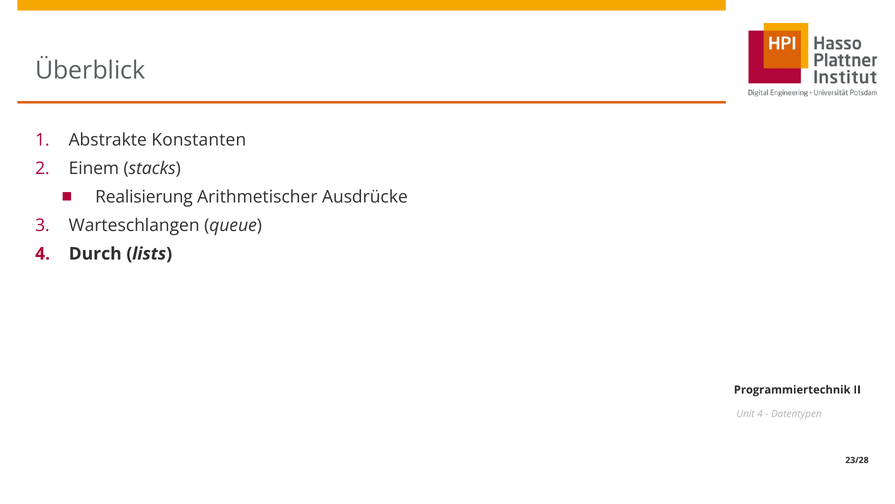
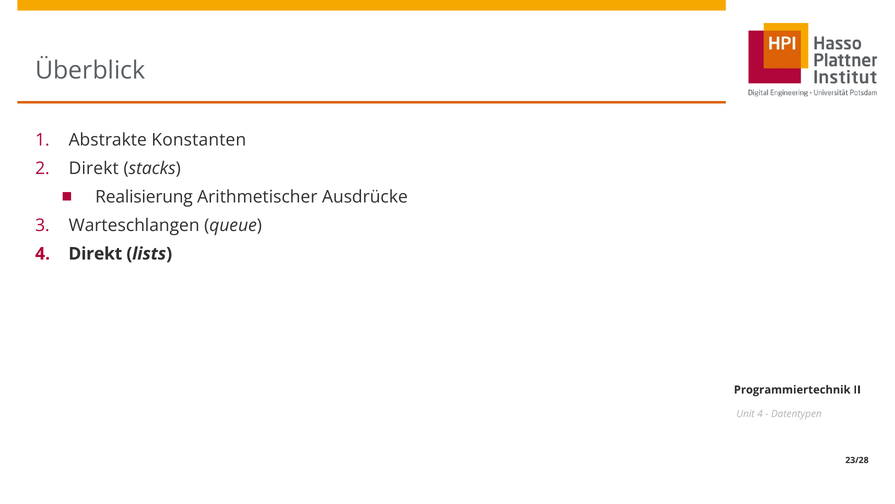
Einem at (94, 168): Einem -> Direkt
Durch at (95, 254): Durch -> Direkt
